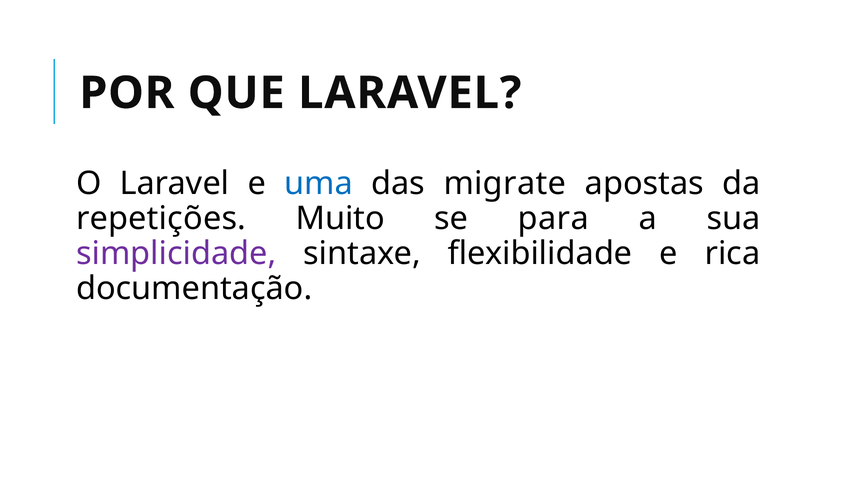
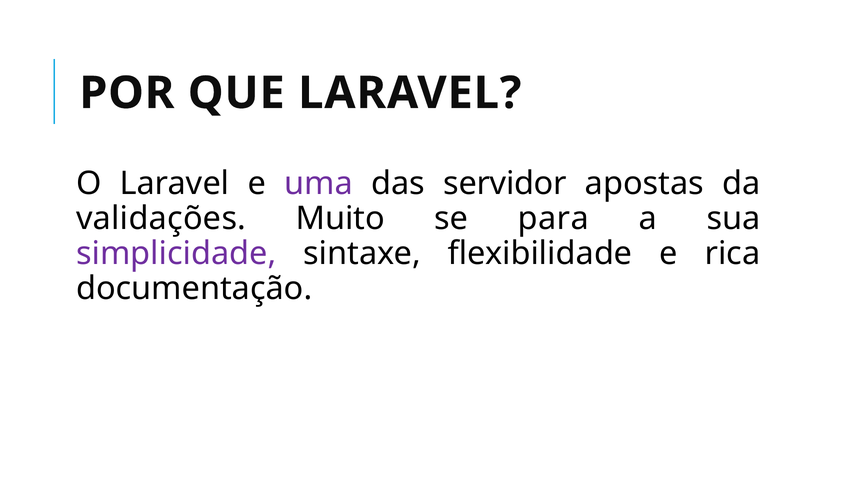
uma colour: blue -> purple
migrate: migrate -> servidor
repetições: repetições -> validações
